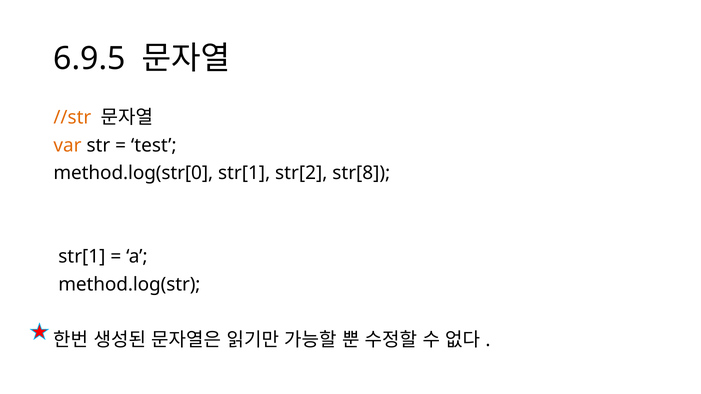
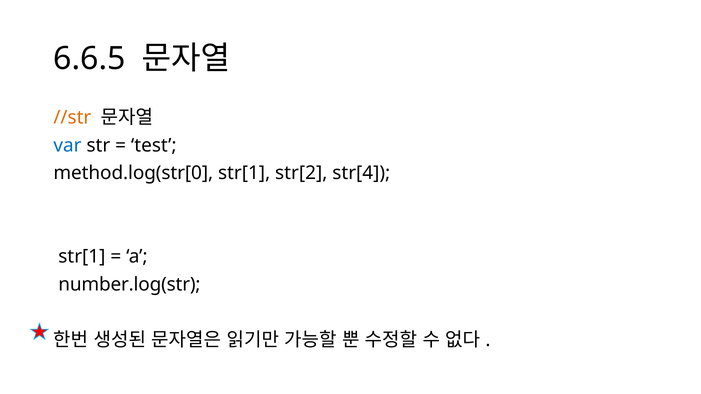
6.9.5: 6.9.5 -> 6.6.5
var colour: orange -> blue
str[8: str[8 -> str[4
method.log(str: method.log(str -> number.log(str
